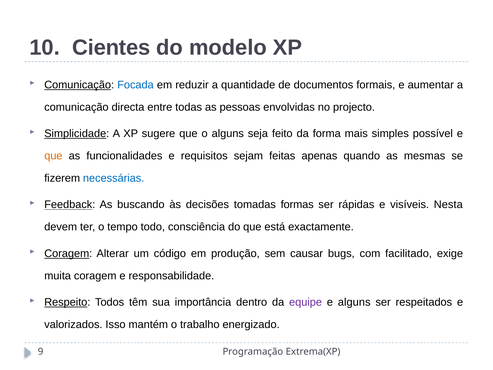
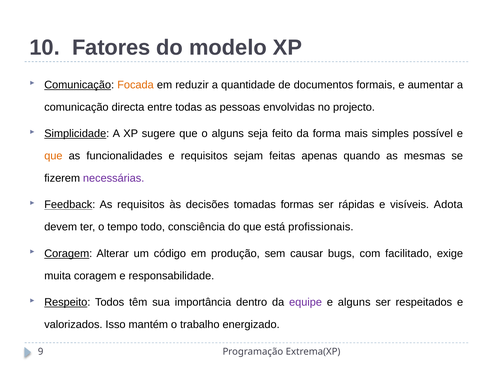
Cientes: Cientes -> Fatores
Focada colour: blue -> orange
necessárias colour: blue -> purple
As buscando: buscando -> requisitos
Nesta: Nesta -> Adota
exactamente: exactamente -> profissionais
